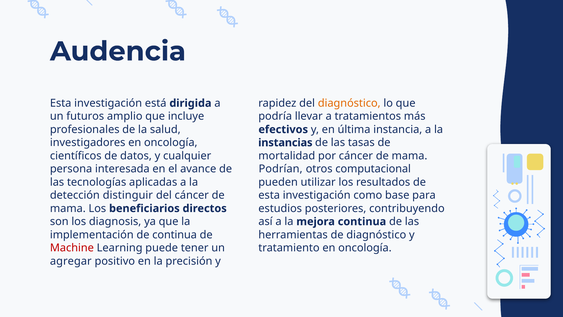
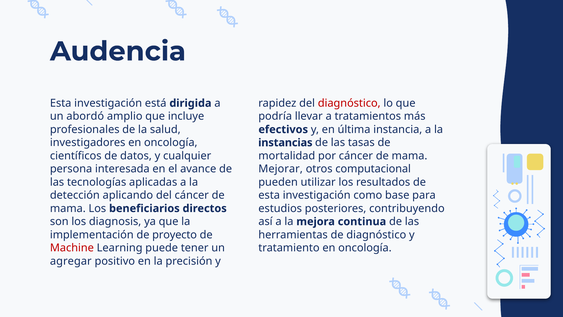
diagnóstico at (349, 103) colour: orange -> red
futuros: futuros -> abordó
Podrían: Podrían -> Mejorar
distinguir: distinguir -> aplicando
de continua: continua -> proyecto
